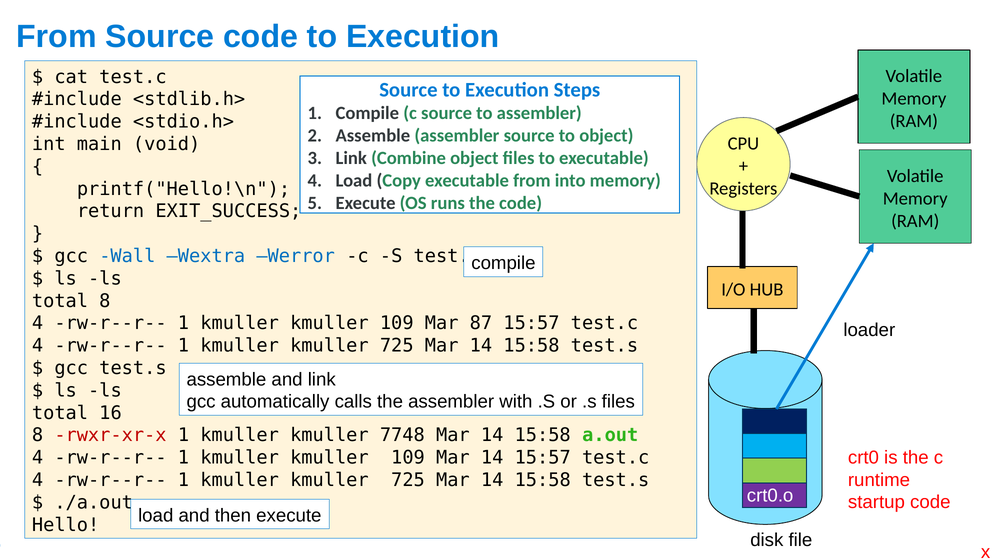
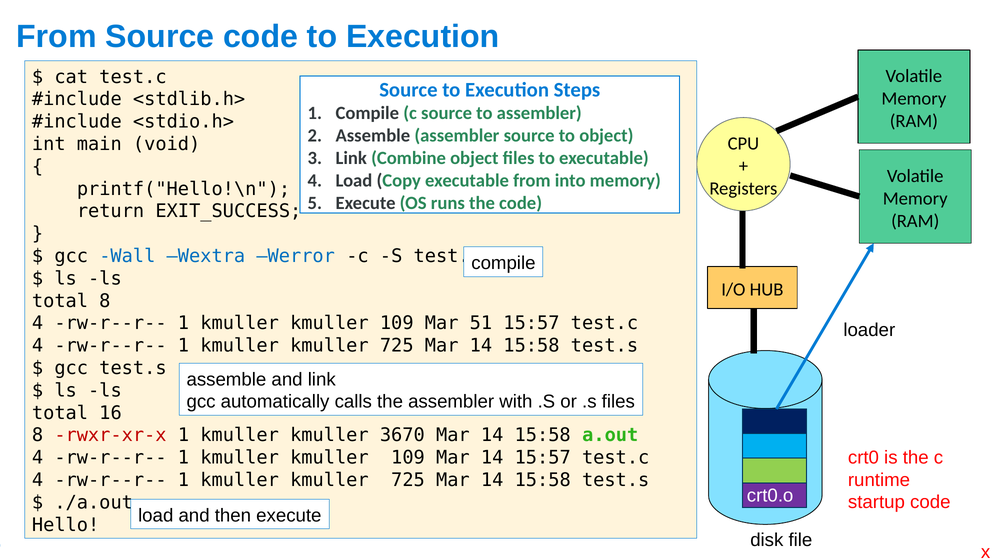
87: 87 -> 51
7748: 7748 -> 3670
